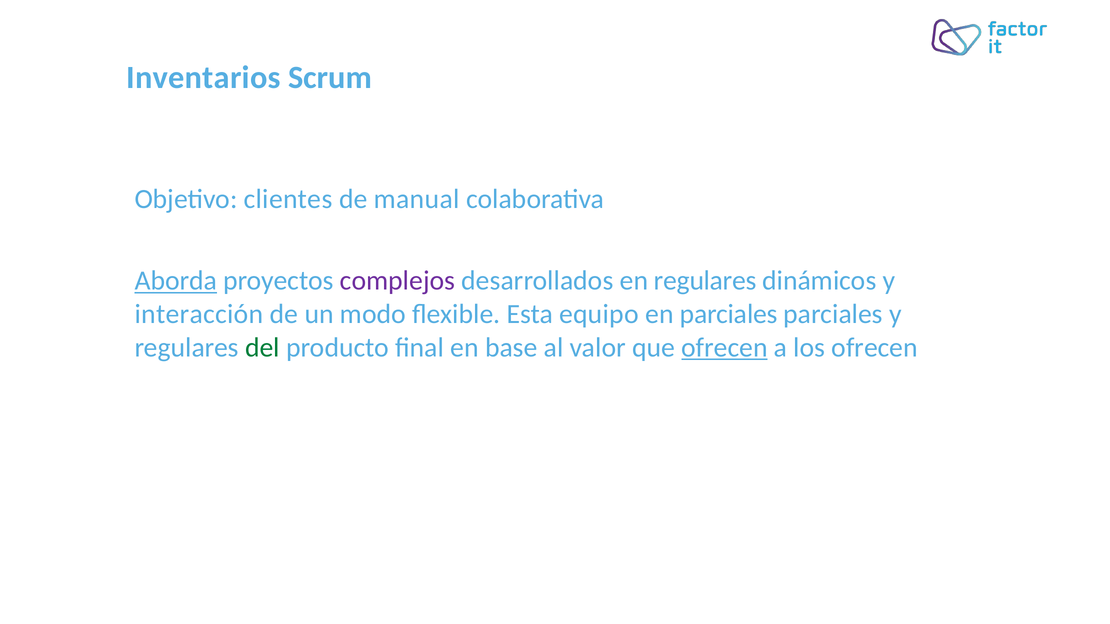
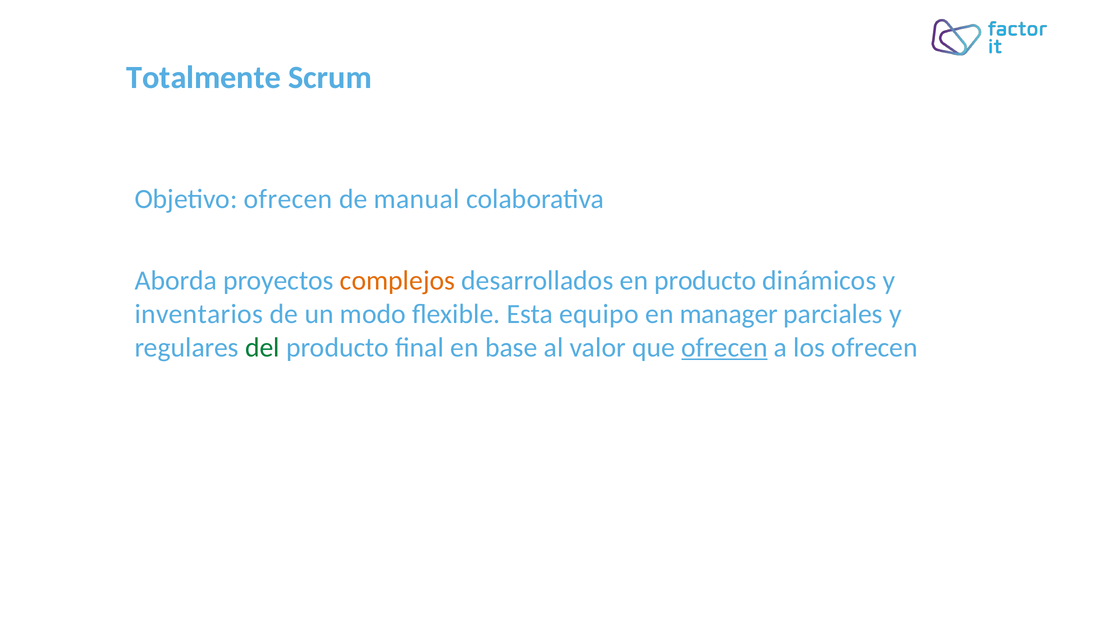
Inventarios: Inventarios -> Totalmente
Objetivo clientes: clientes -> ofrecen
Aborda underline: present -> none
complejos colour: purple -> orange
en regulares: regulares -> producto
interacción: interacción -> inventarios
en parciales: parciales -> manager
